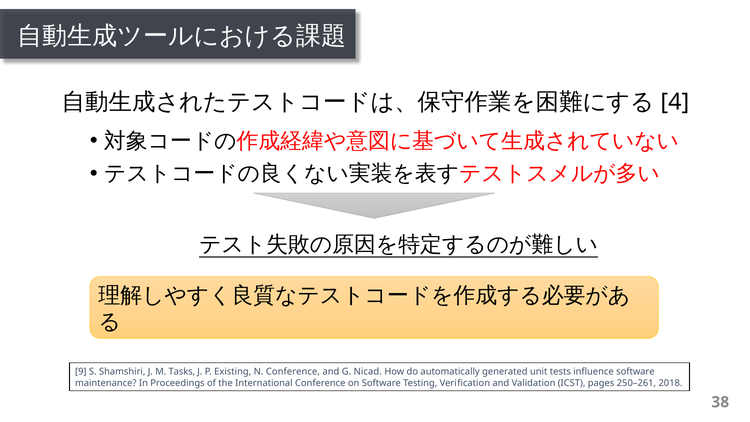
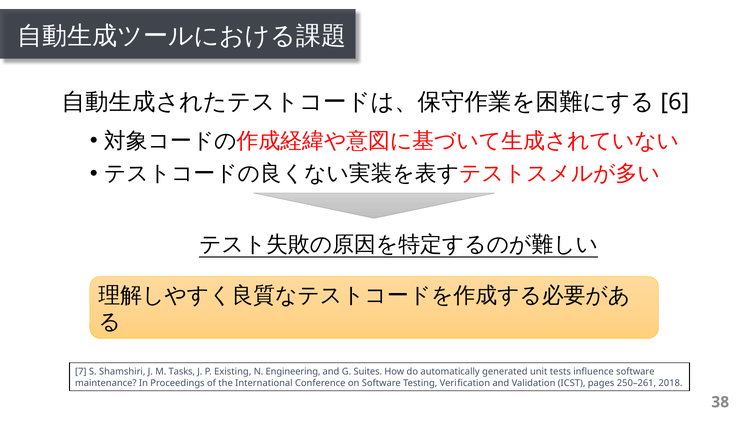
4: 4 -> 6
9: 9 -> 7
N Conference: Conference -> Engineering
Nicad: Nicad -> Suites
